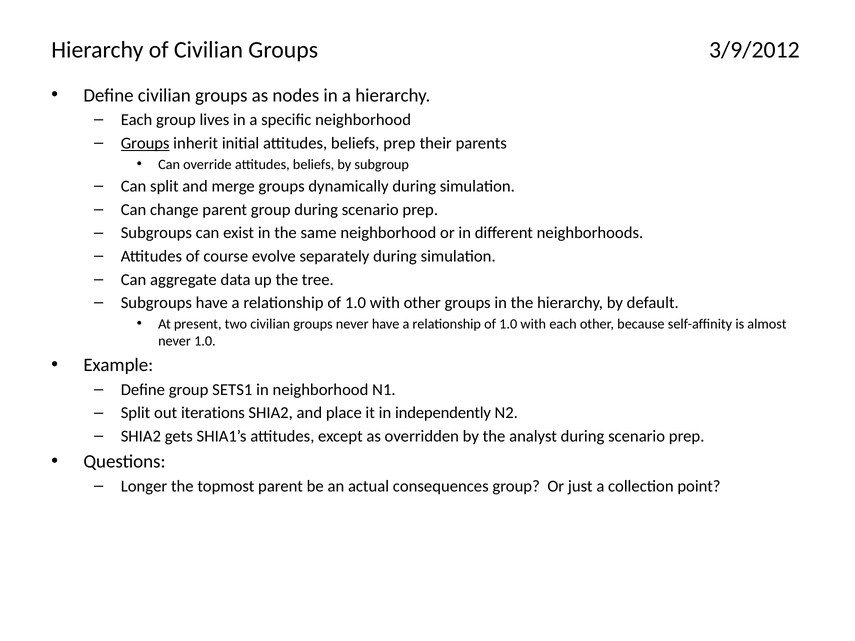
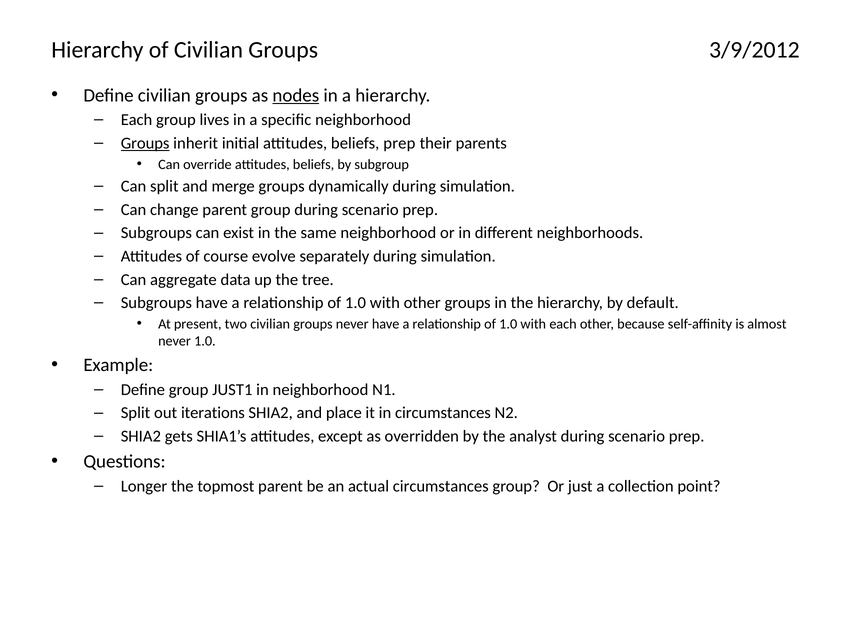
nodes underline: none -> present
SETS1: SETS1 -> JUST1
in independently: independently -> circumstances
actual consequences: consequences -> circumstances
